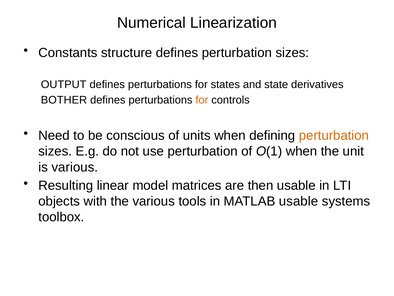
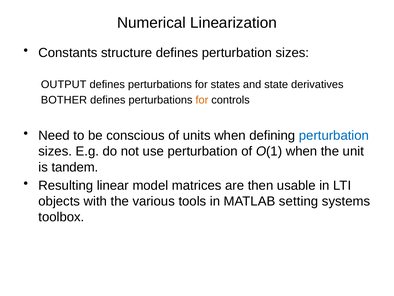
perturbation at (334, 135) colour: orange -> blue
is various: various -> tandem
MATLAB usable: usable -> setting
